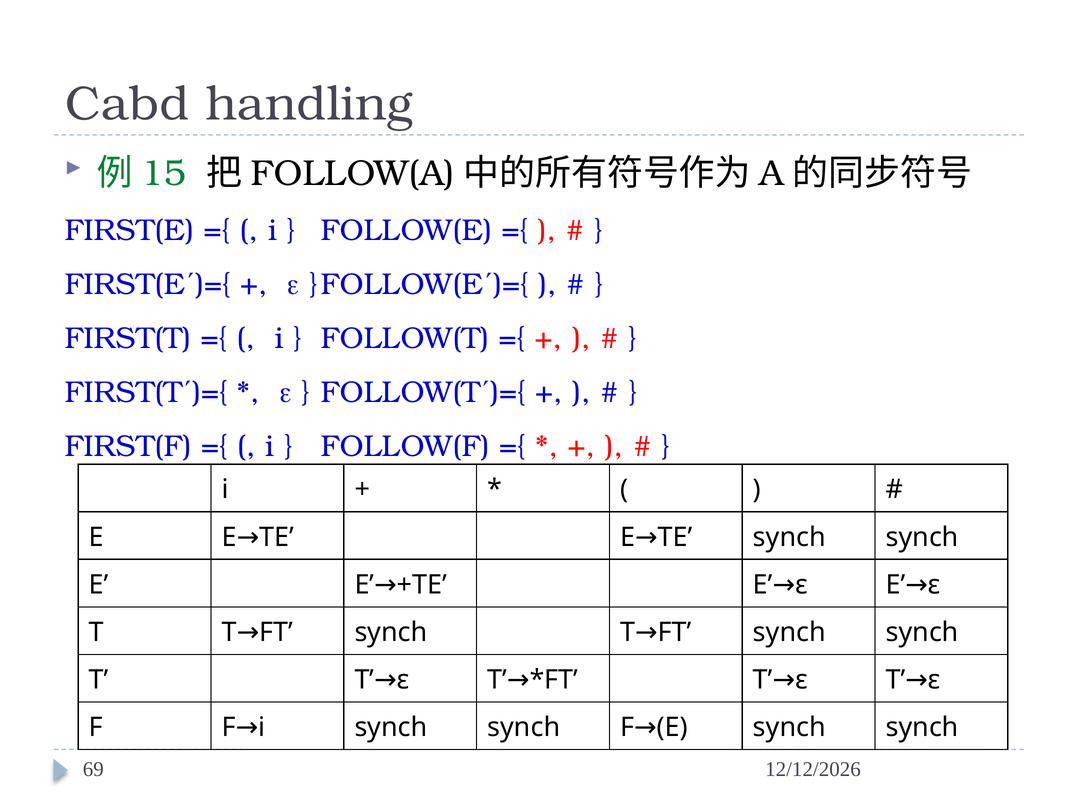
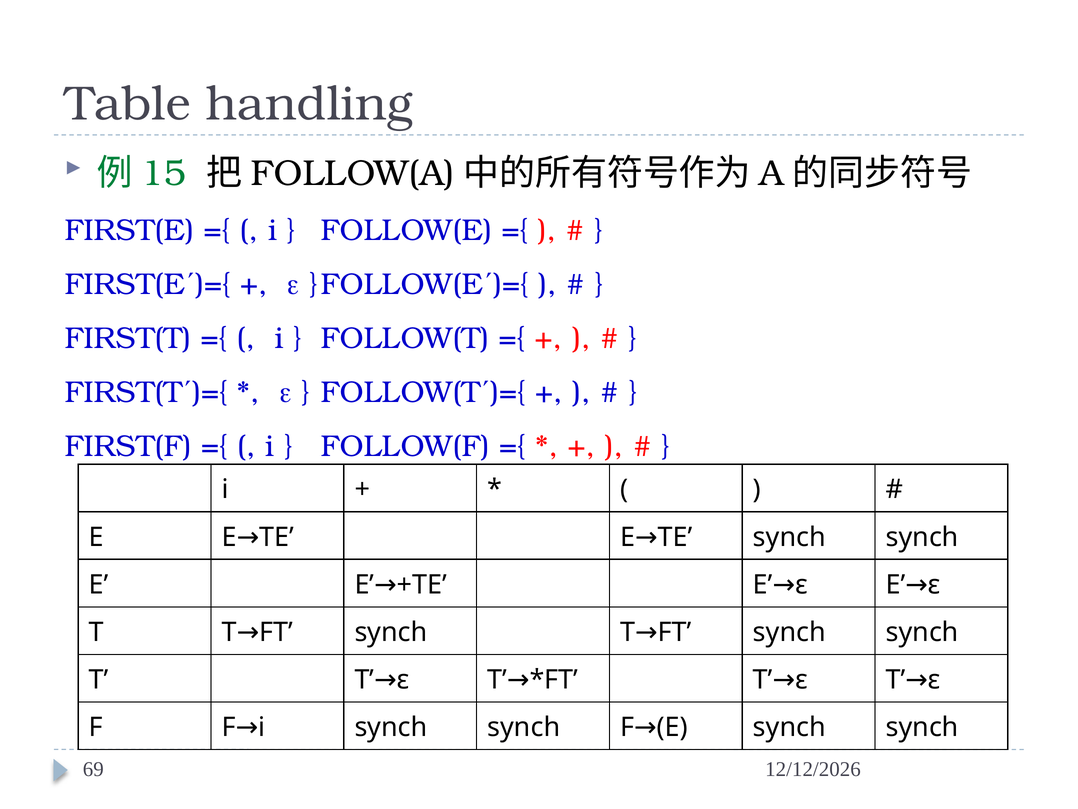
Cabd: Cabd -> Table
